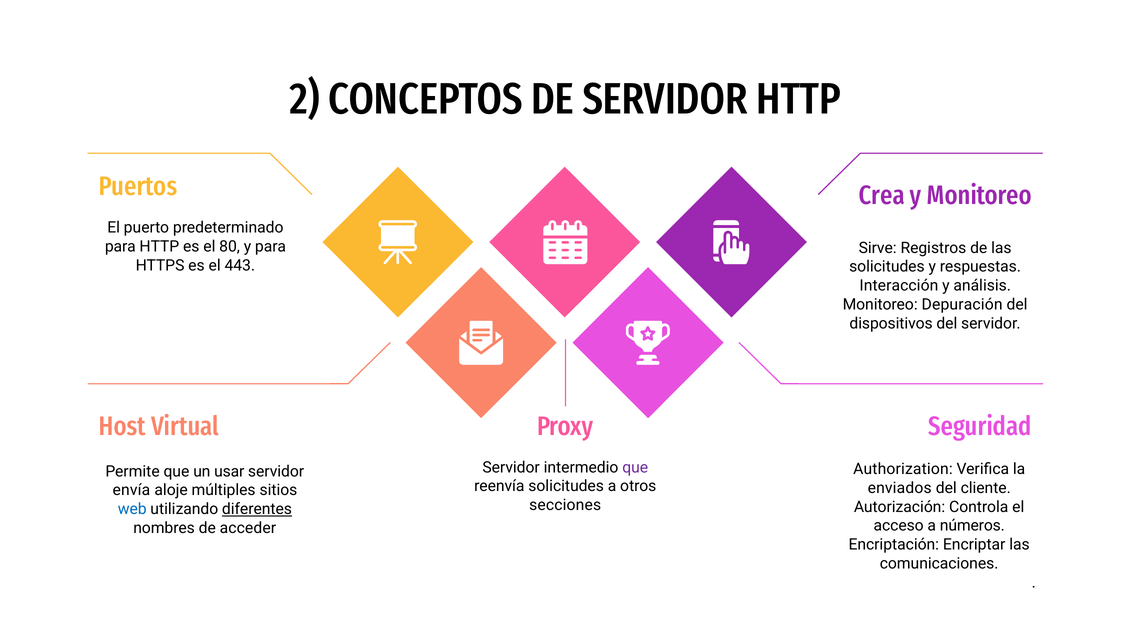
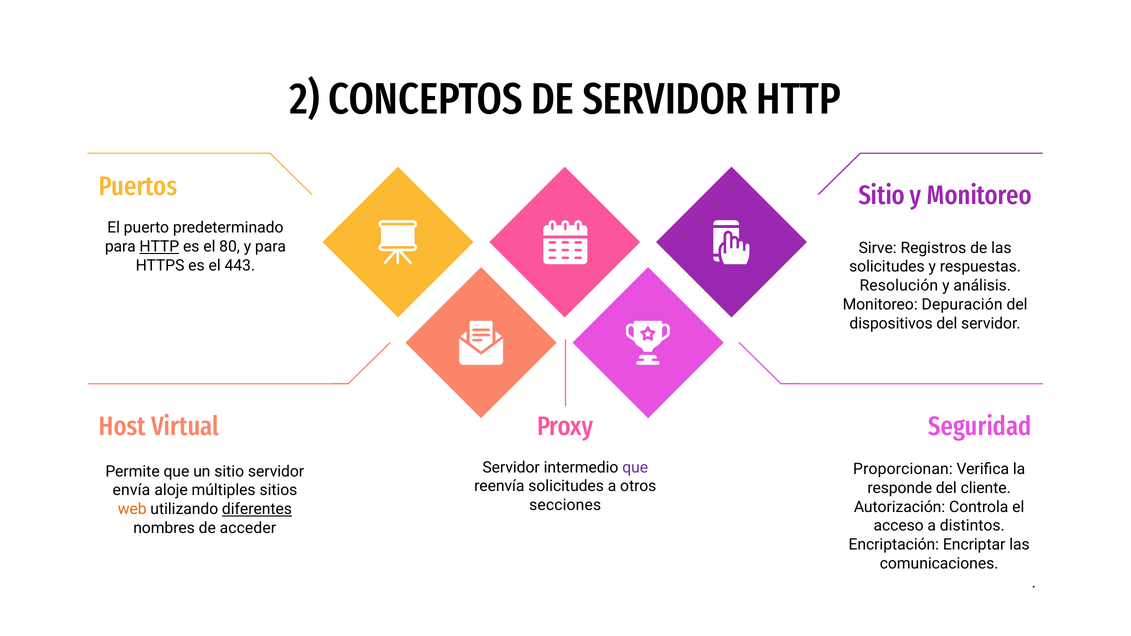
Crea at (882, 196): Crea -> Sitio
HTTP at (159, 247) underline: none -> present
Interacción: Interacción -> Resolución
Authorization: Authorization -> Proporcionan
un usar: usar -> sitio
enviados: enviados -> responde
web colour: blue -> orange
números: números -> distintos
